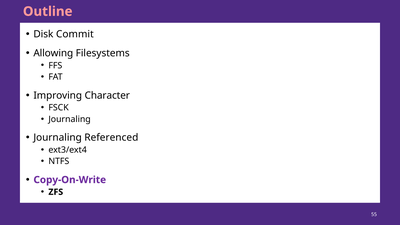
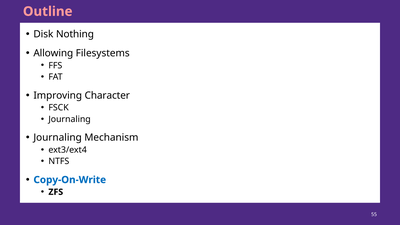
Commit: Commit -> Nothing
Referenced: Referenced -> Mechanism
Copy-On-Write colour: purple -> blue
